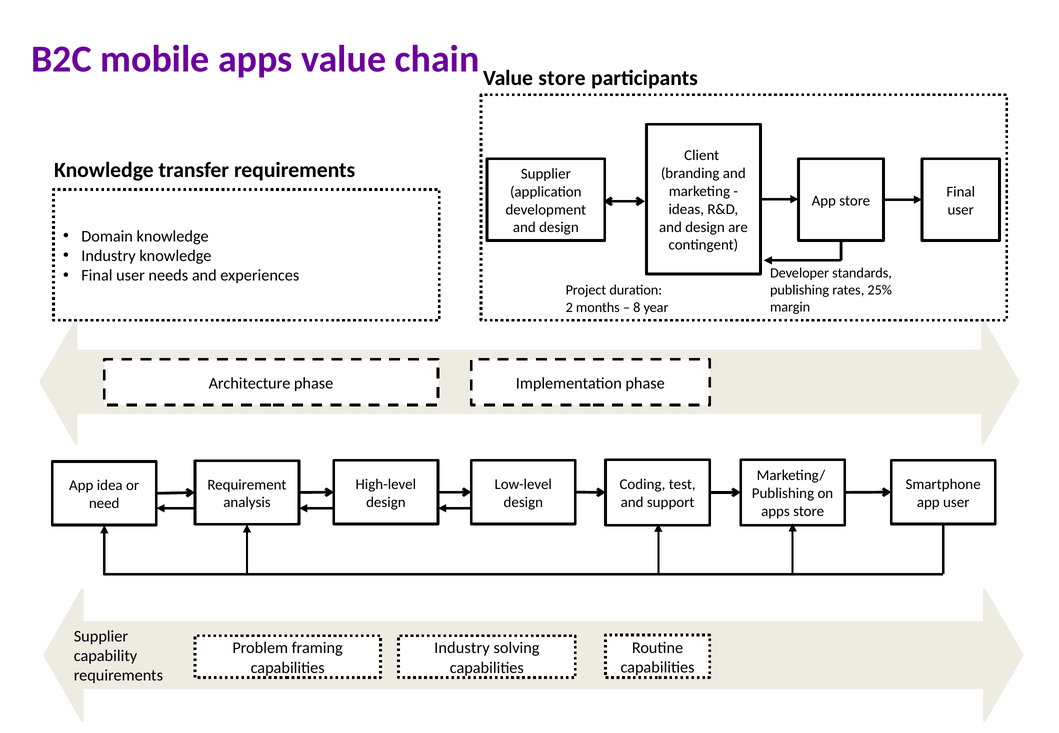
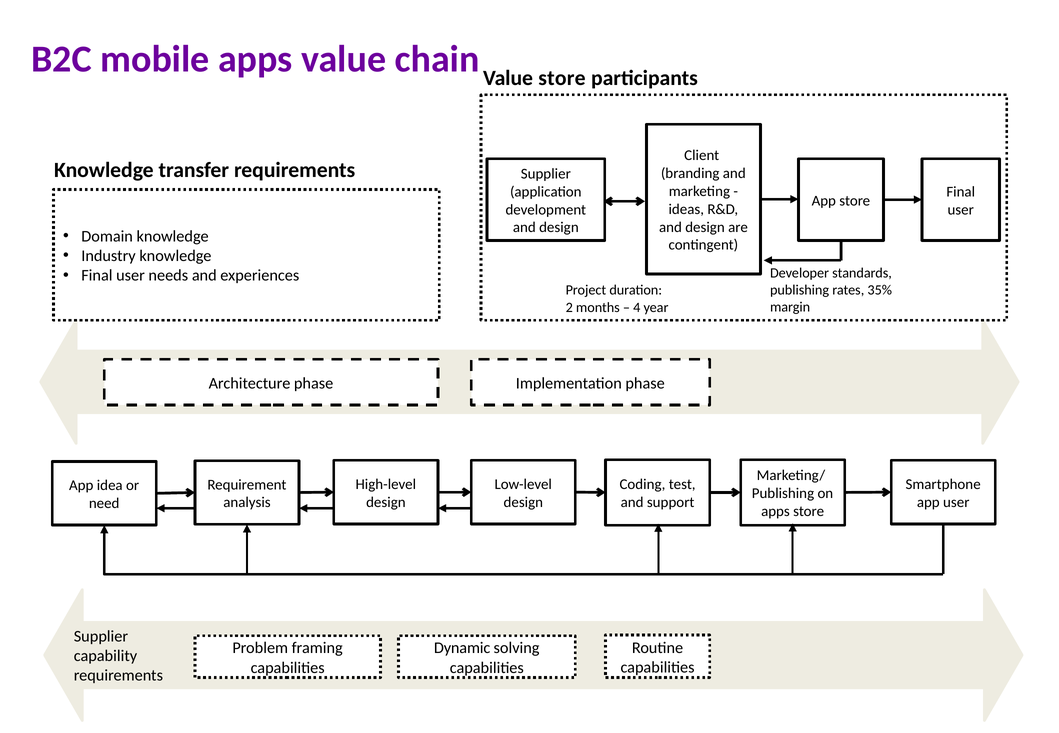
25%: 25% -> 35%
8: 8 -> 4
Industry at (462, 648): Industry -> Dynamic
